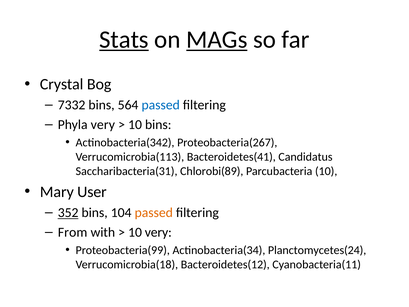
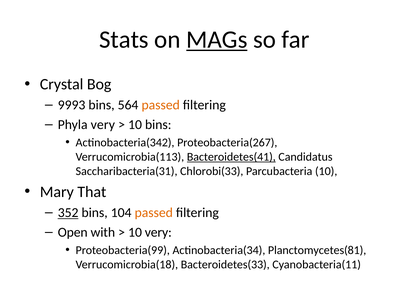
Stats underline: present -> none
7332: 7332 -> 9993
passed at (161, 105) colour: blue -> orange
Bacteroidetes(41 underline: none -> present
Chlorobi(89: Chlorobi(89 -> Chlorobi(33
User: User -> That
From: From -> Open
Planctomycetes(24: Planctomycetes(24 -> Planctomycetes(81
Bacteroidetes(12: Bacteroidetes(12 -> Bacteroidetes(33
